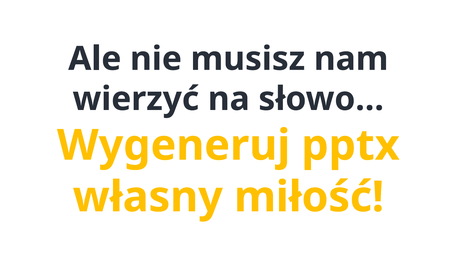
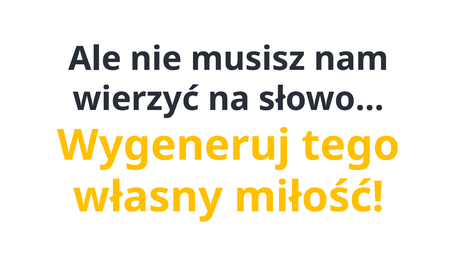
pptx: pptx -> tego
